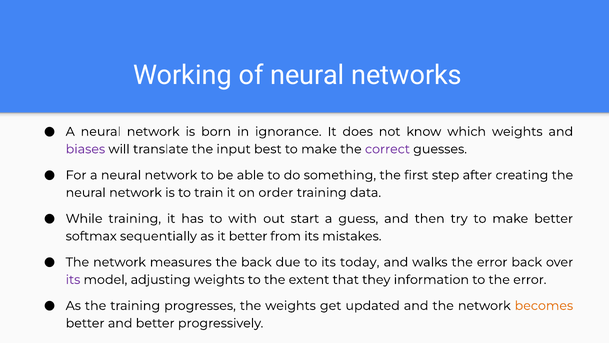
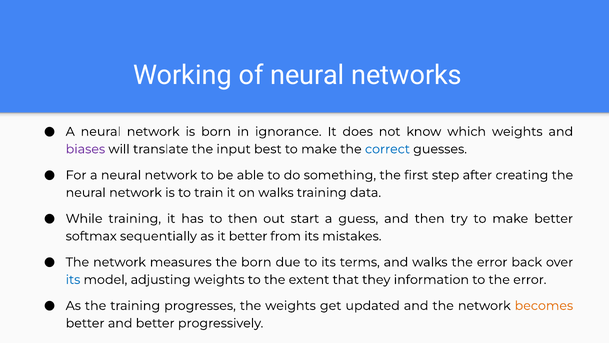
correct colour: purple -> blue
on order: order -> walks
to with: with -> then
the back: back -> born
today: today -> terms
its at (73, 279) colour: purple -> blue
